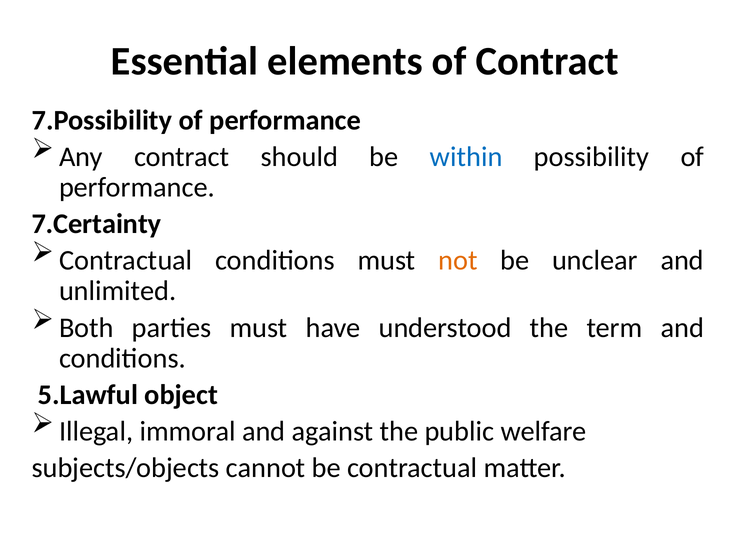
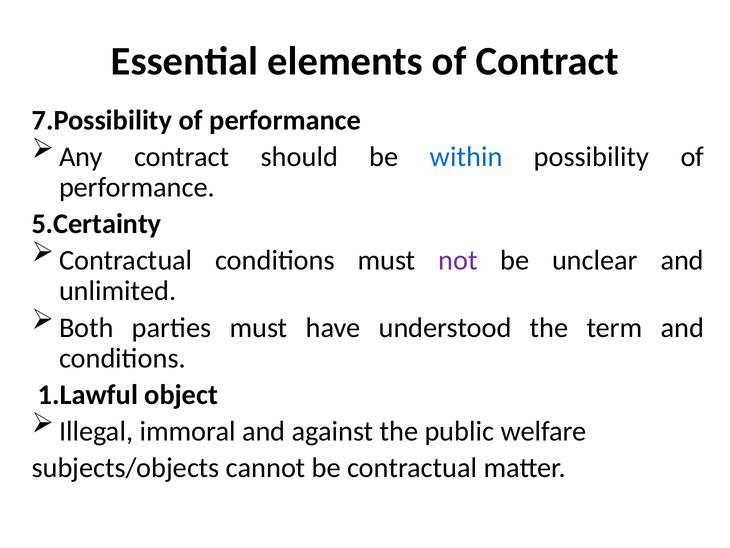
7.Certainty: 7.Certainty -> 5.Certainty
not colour: orange -> purple
5.Lawful: 5.Lawful -> 1.Lawful
